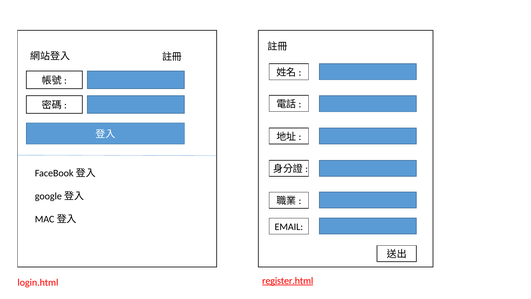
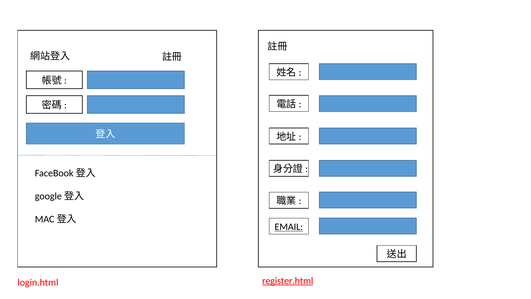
EMAIL underline: none -> present
